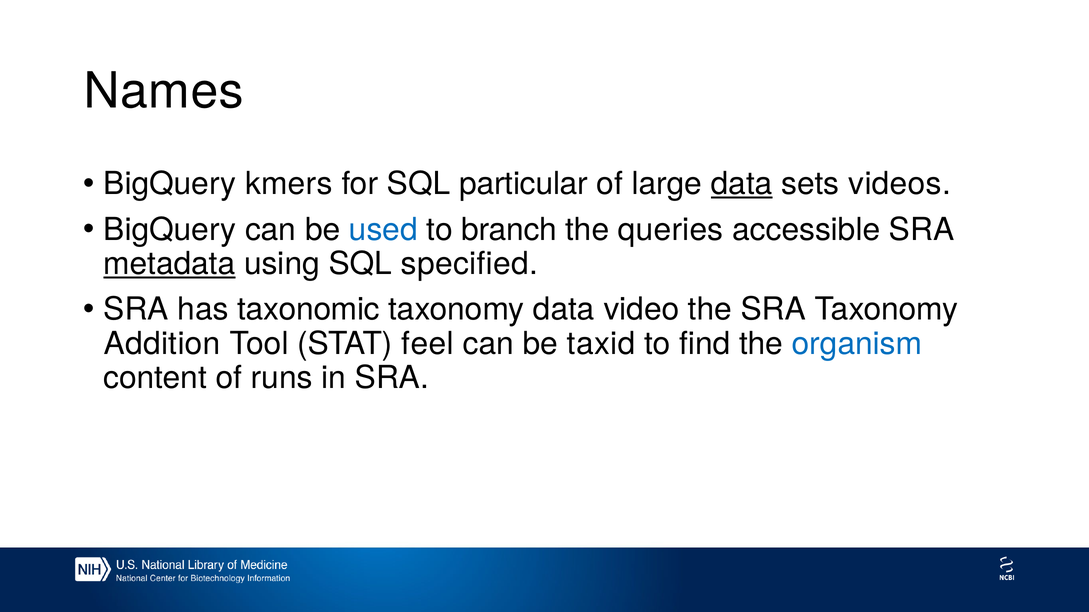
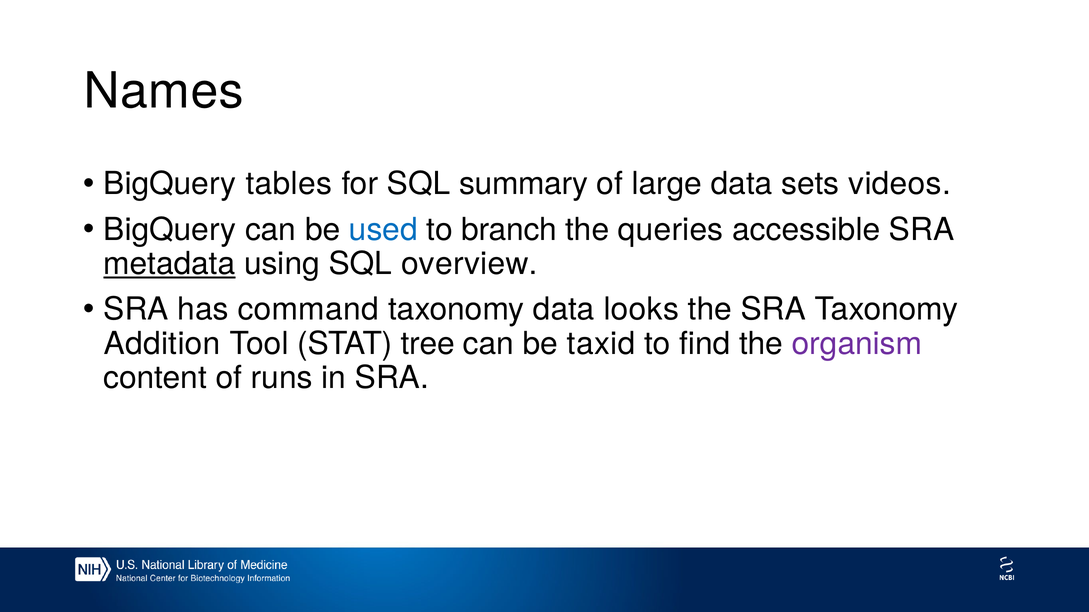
kmers: kmers -> tables
particular: particular -> summary
data at (742, 184) underline: present -> none
specified: specified -> overview
taxonomic: taxonomic -> command
video: video -> looks
feel: feel -> tree
organism colour: blue -> purple
